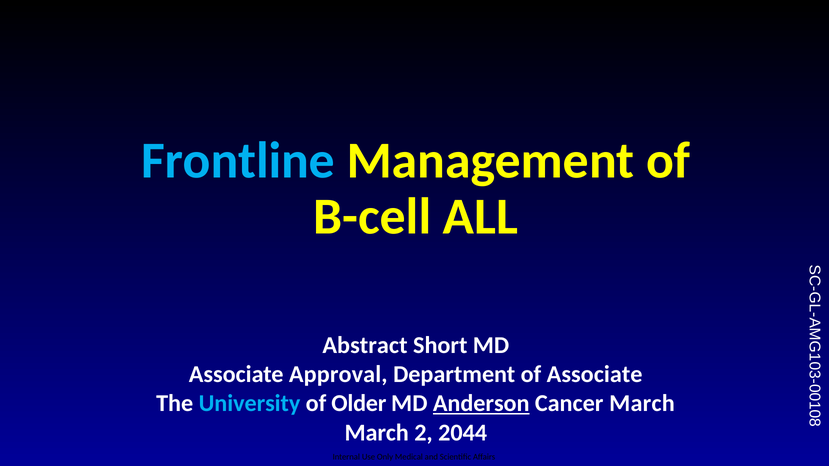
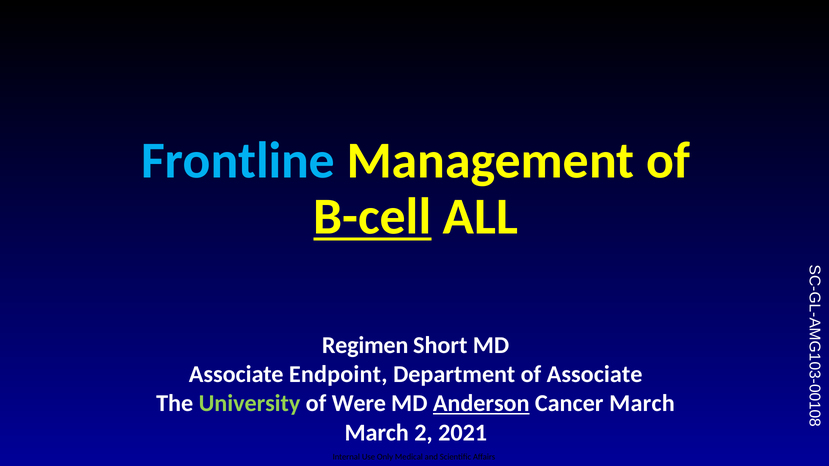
B-cell underline: none -> present
Abstract: Abstract -> Regimen
Approval: Approval -> Endpoint
University colour: light blue -> light green
Older: Older -> Were
2044: 2044 -> 2021
